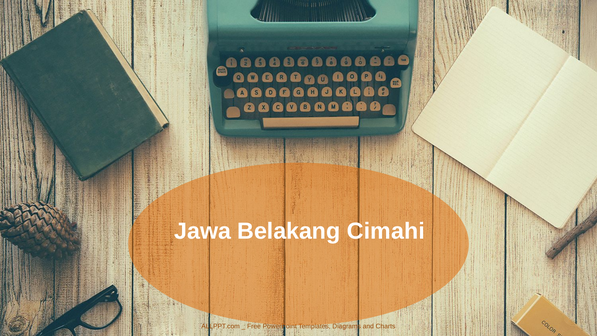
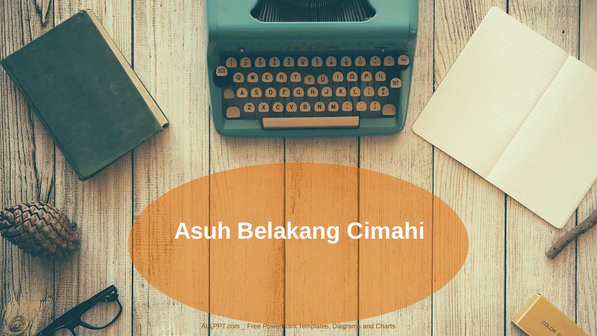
Jawa: Jawa -> Asuh
